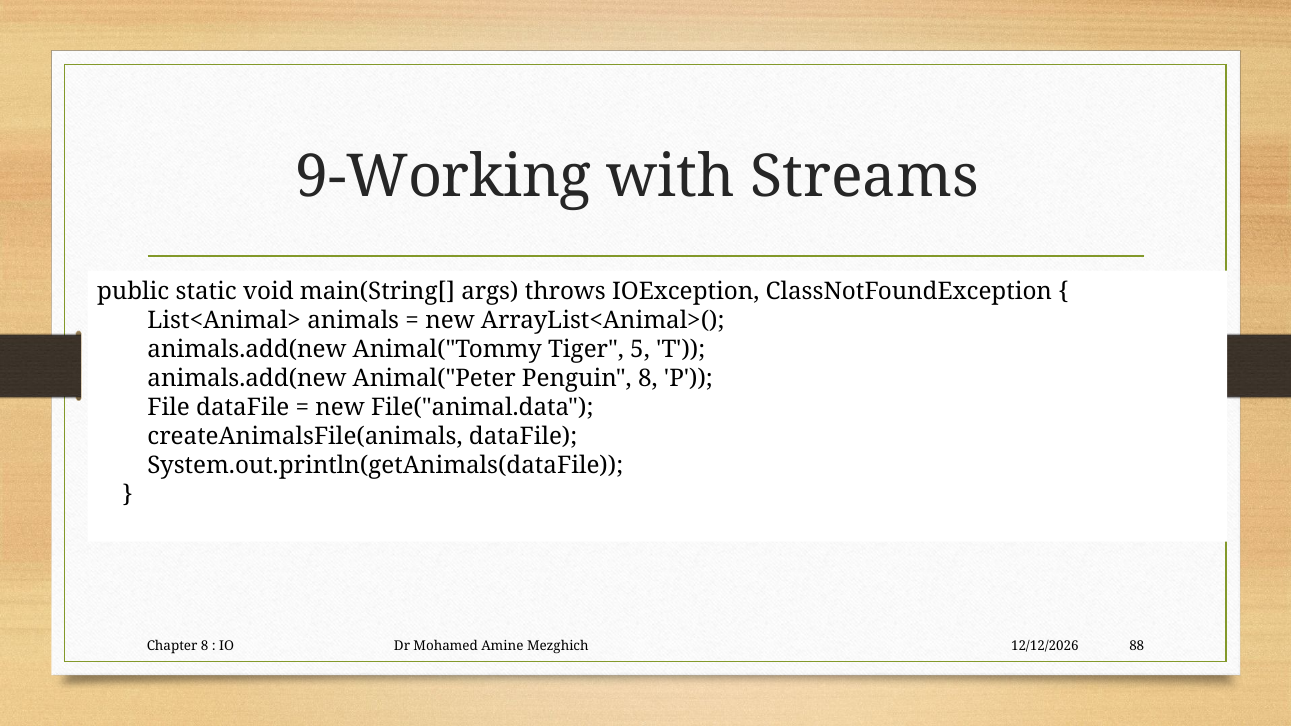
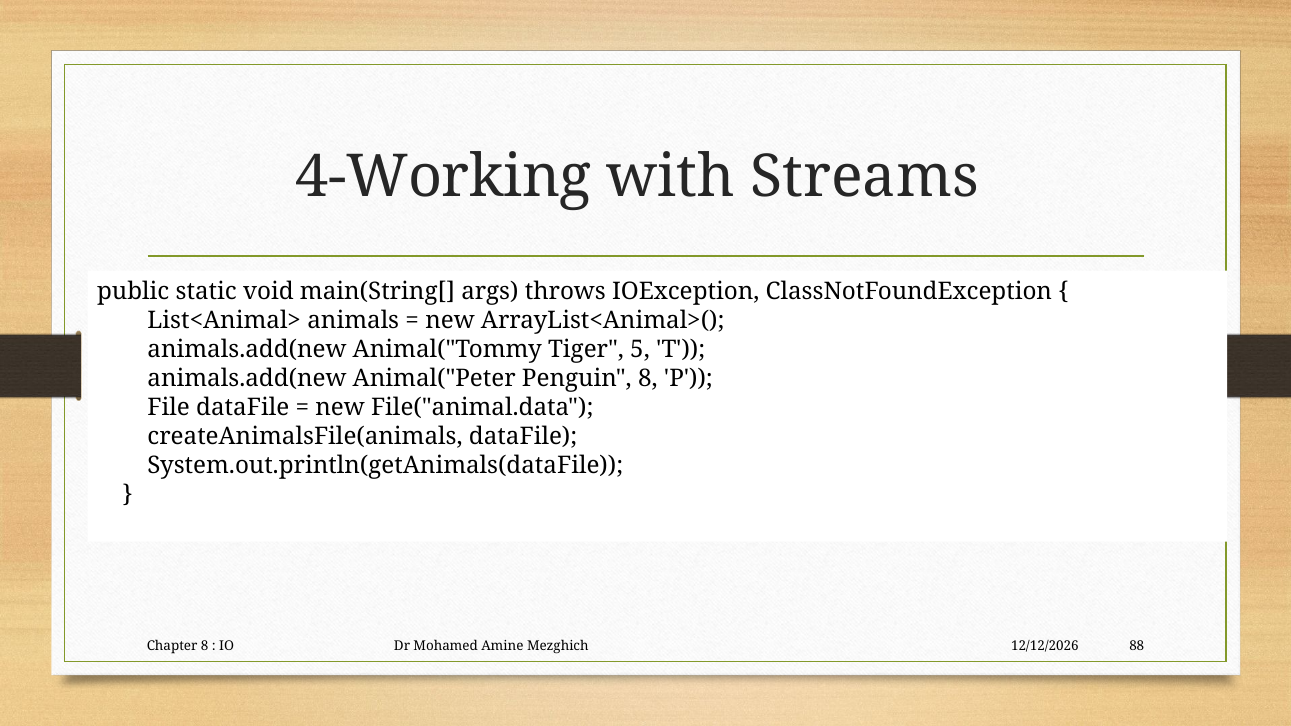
9-Working: 9-Working -> 4-Working
